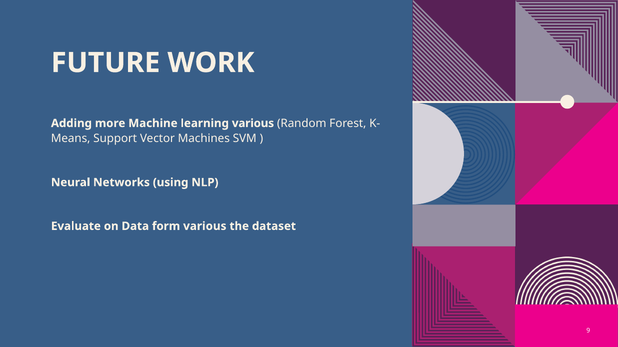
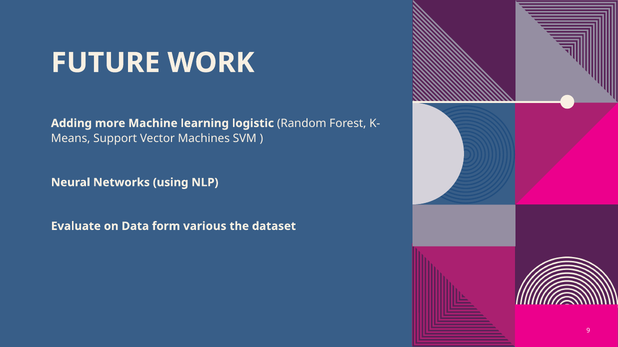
learning various: various -> logistic
